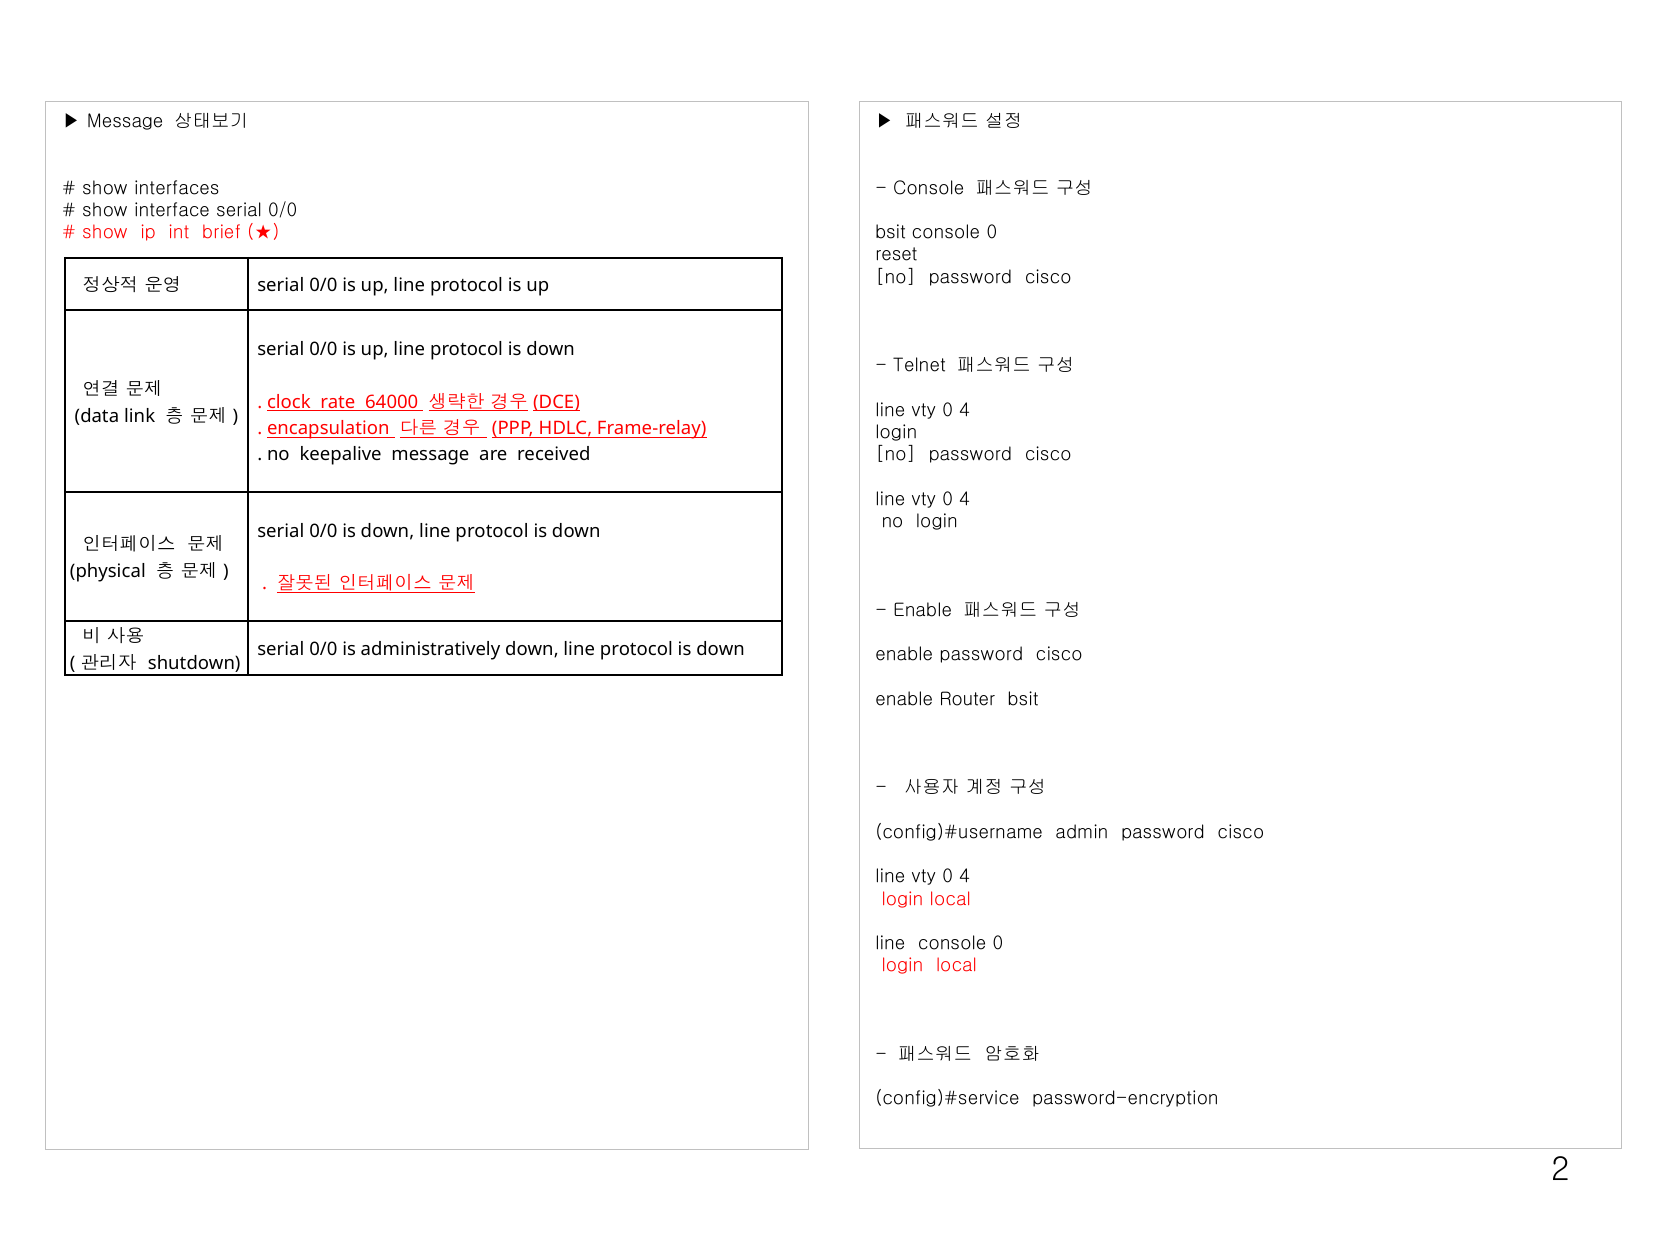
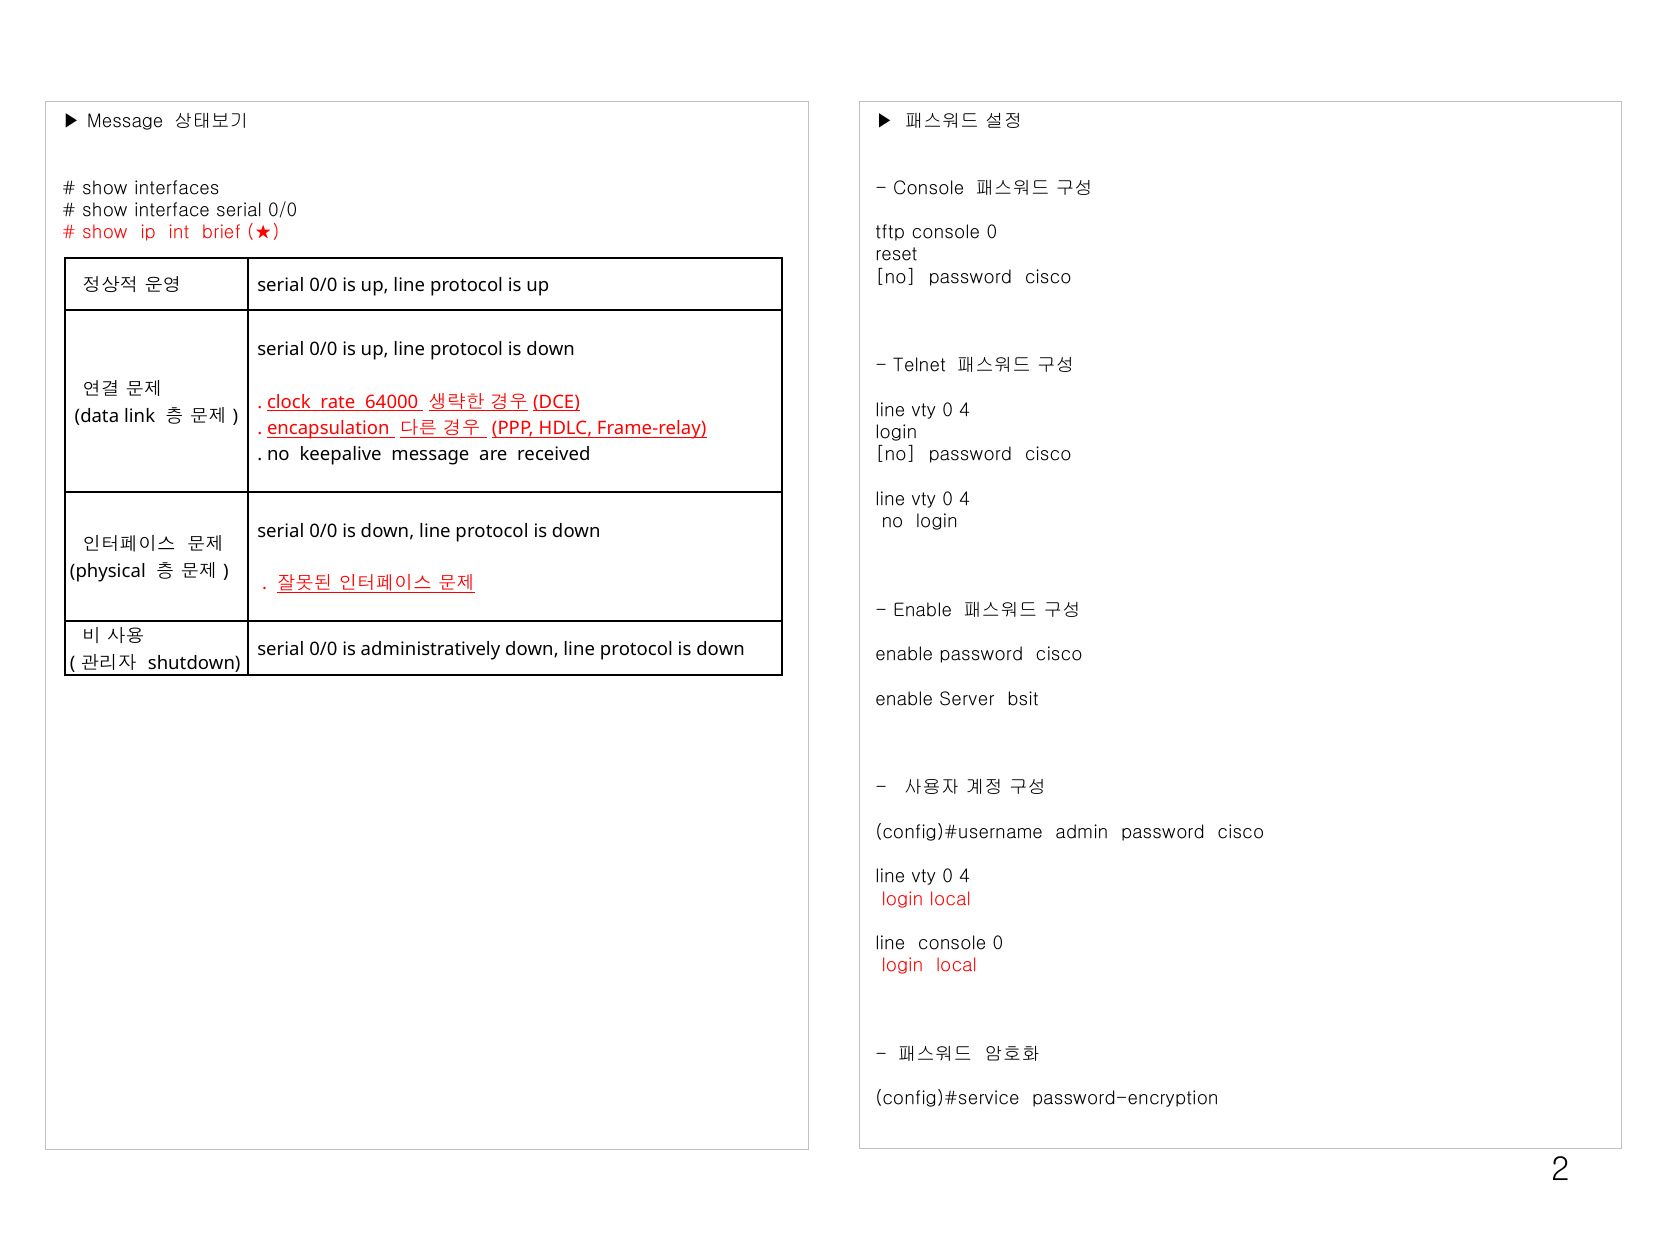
bsit at (890, 233): bsit -> tftp
Router: Router -> Server
